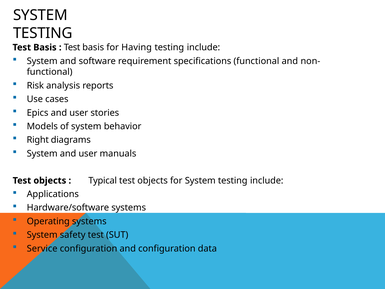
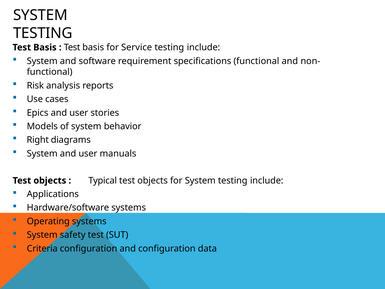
Having: Having -> Service
Service: Service -> Criteria
